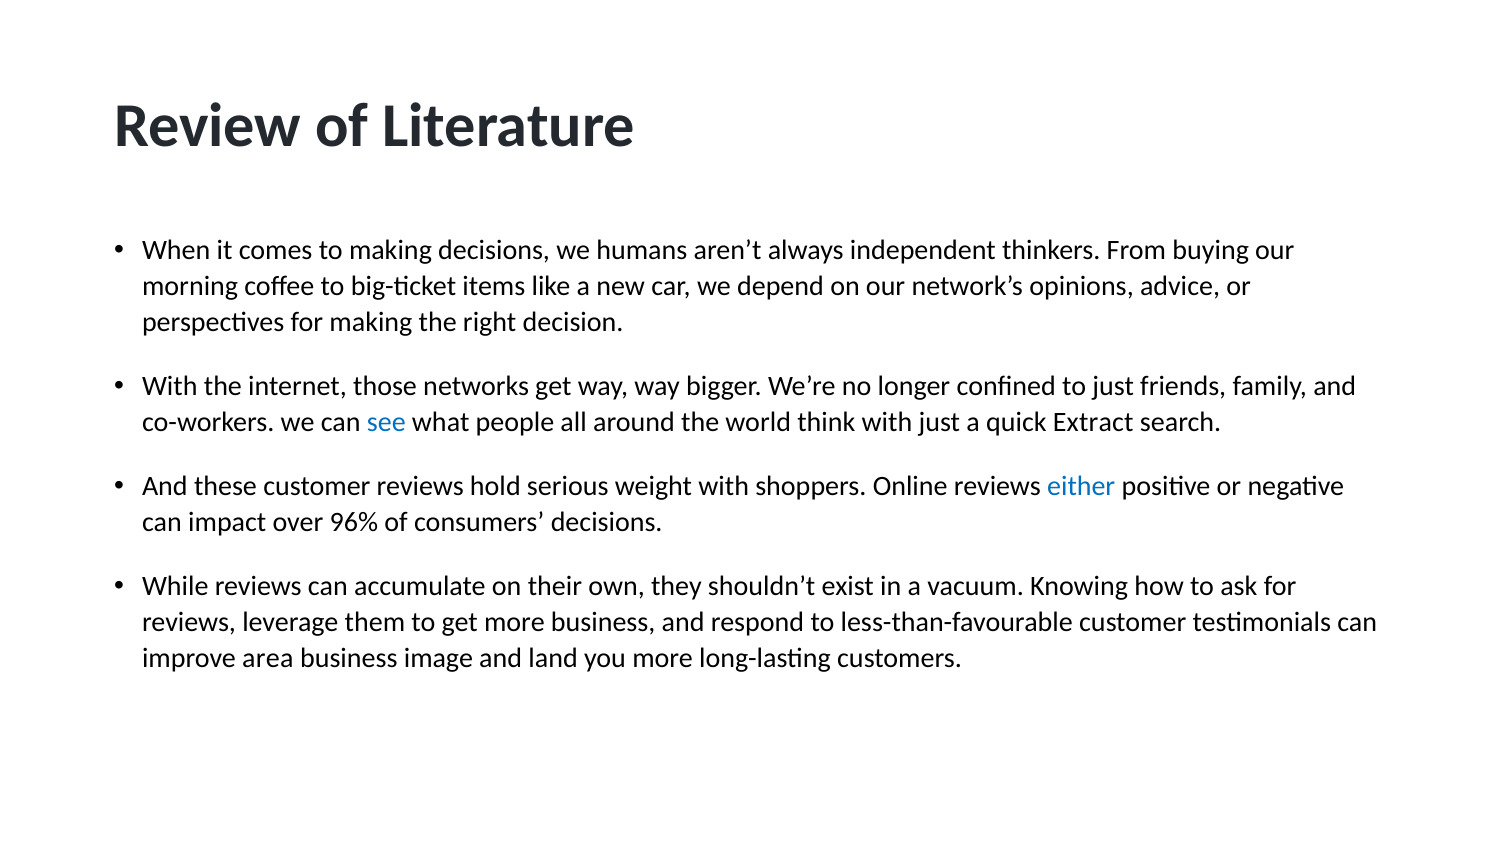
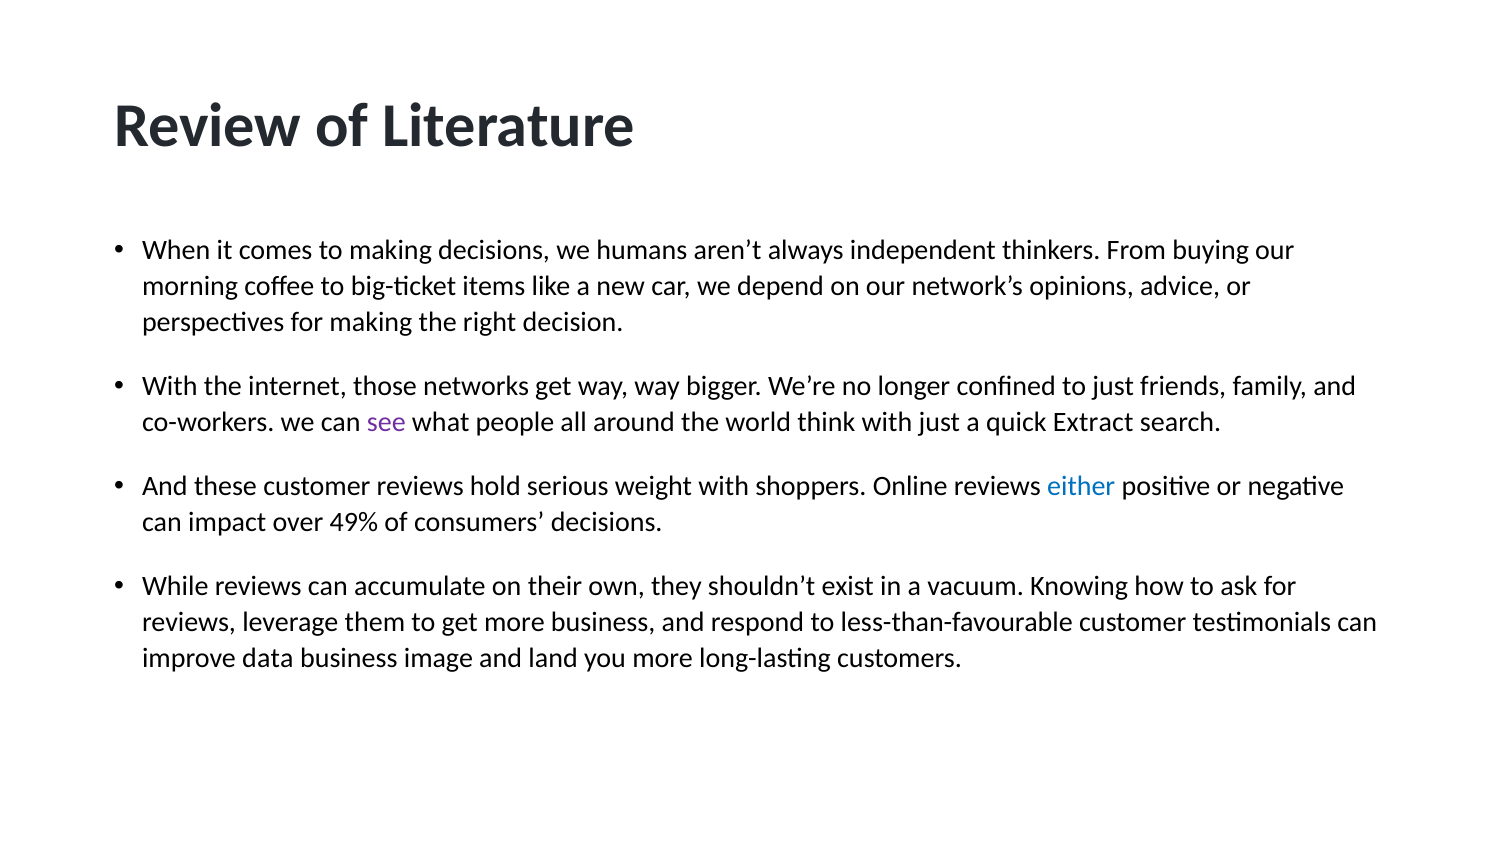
see colour: blue -> purple
96%: 96% -> 49%
area: area -> data
